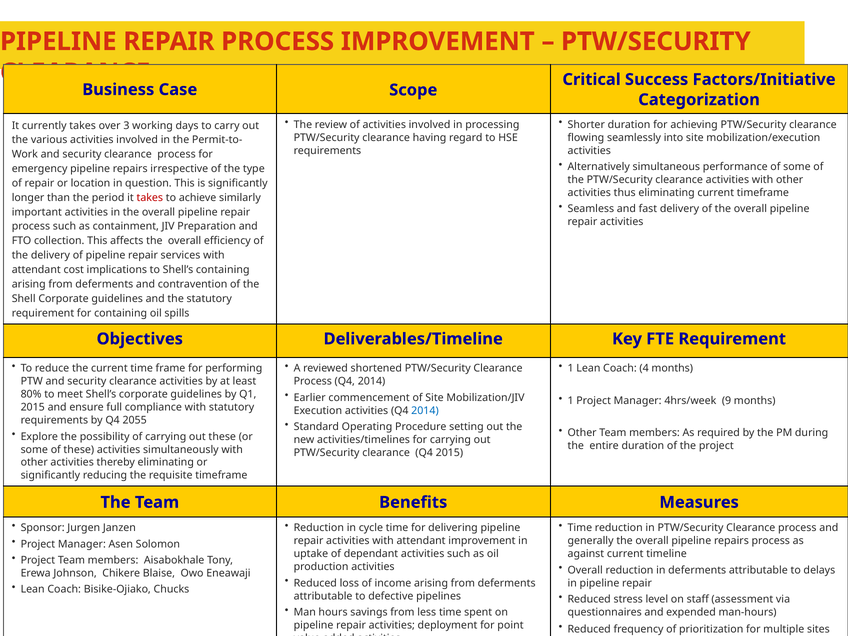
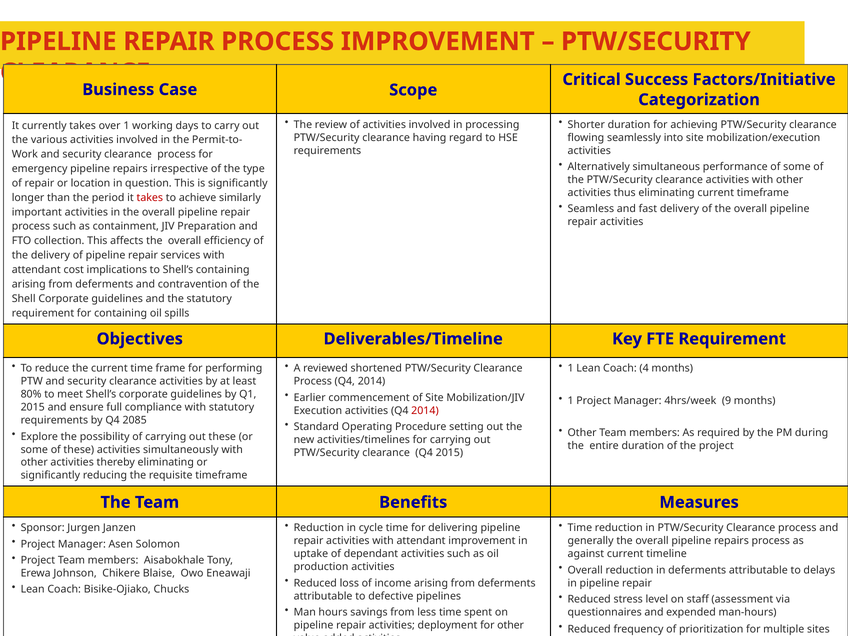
over 3: 3 -> 1
2014 at (425, 411) colour: blue -> red
2055: 2055 -> 2085
for point: point -> other
